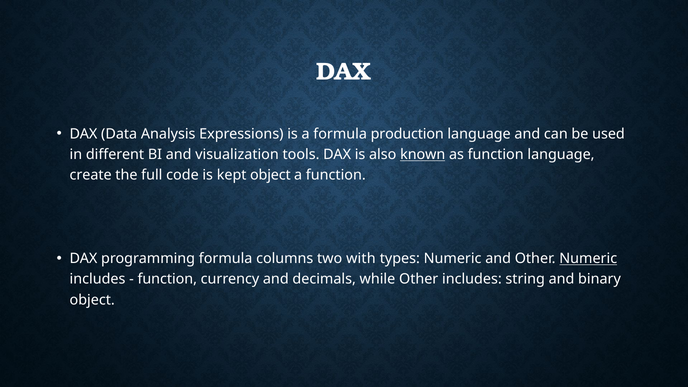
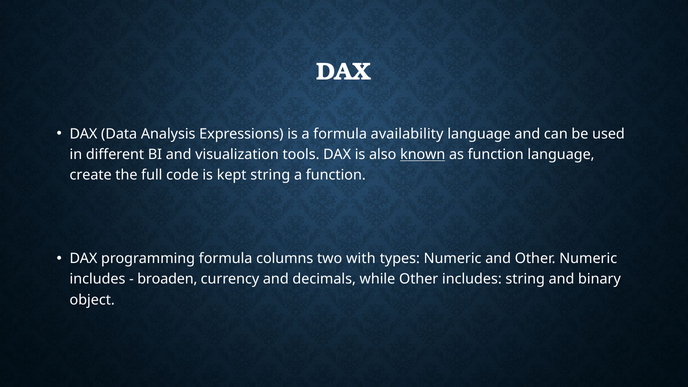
production: production -> availability
kept object: object -> string
Numeric at (588, 259) underline: present -> none
function at (167, 279): function -> broaden
